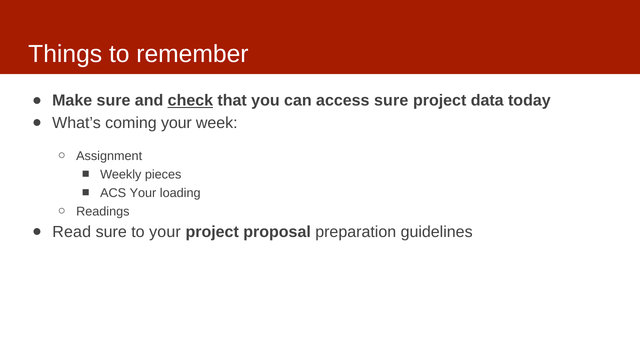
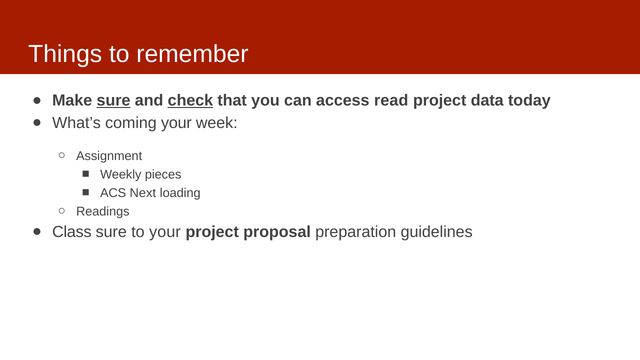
sure at (114, 101) underline: none -> present
access sure: sure -> read
ACS Your: Your -> Next
Read: Read -> Class
